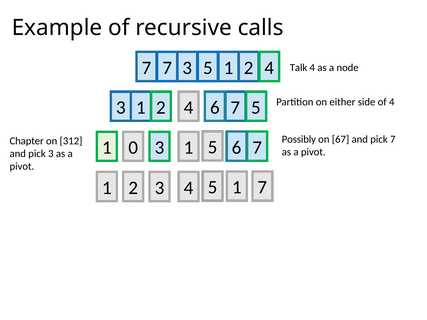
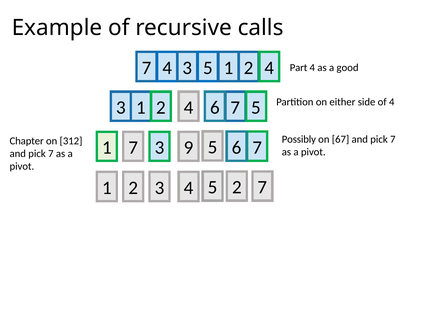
7 7: 7 -> 4
Talk: Talk -> Part
node: node -> good
1 0: 0 -> 7
3 1: 1 -> 9
3 at (51, 154): 3 -> 7
3 4 1: 1 -> 2
